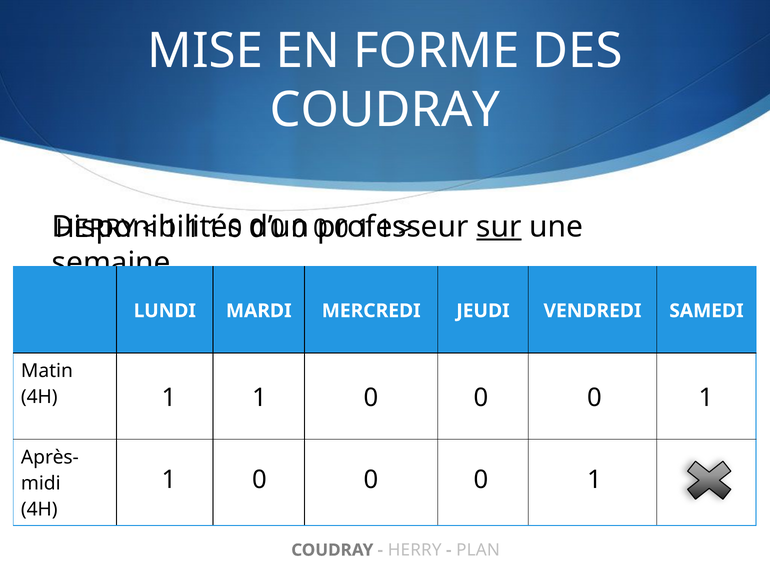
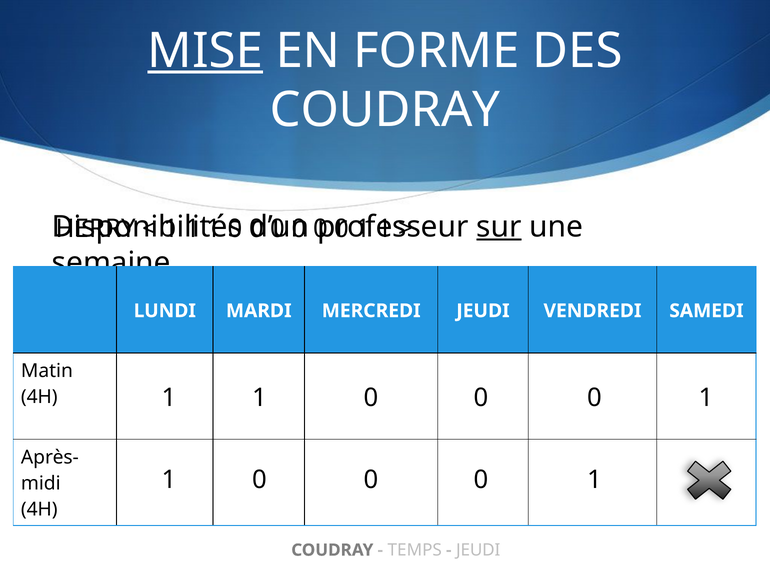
MISE underline: none -> present
HERRY at (415, 551): HERRY -> TEMPS
PLAN at (478, 551): PLAN -> JEUDI
